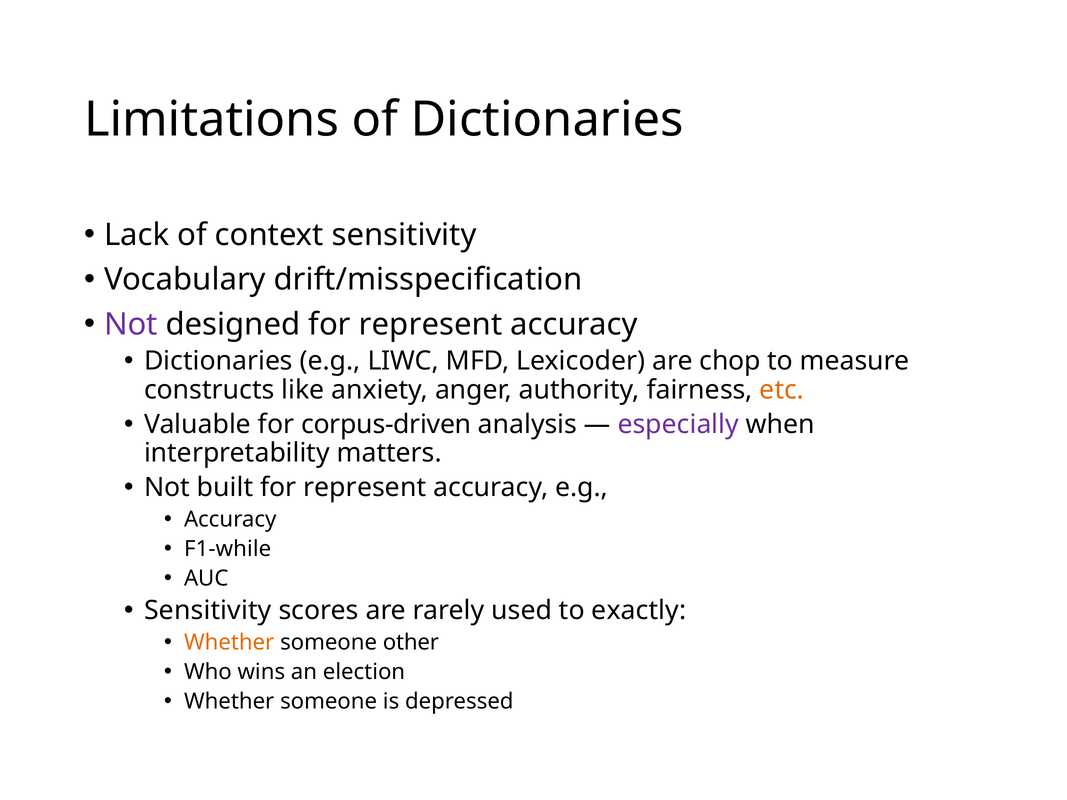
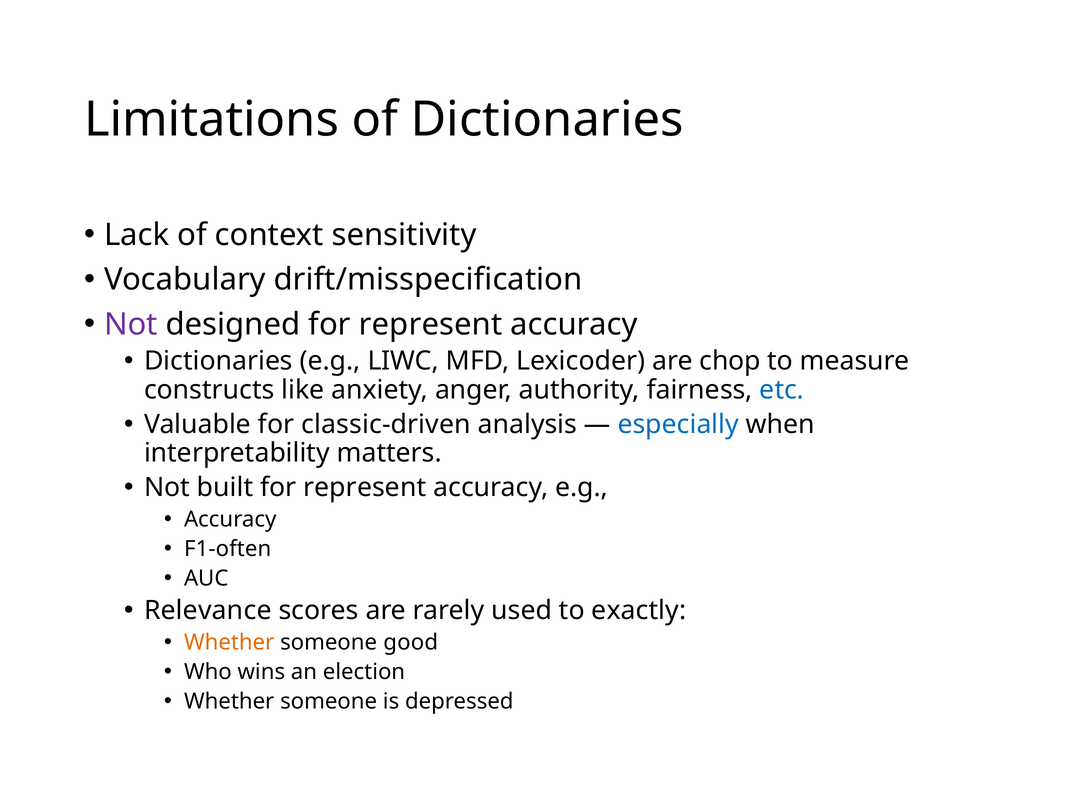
etc colour: orange -> blue
corpus-driven: corpus-driven -> classic-driven
especially colour: purple -> blue
F1-while: F1-while -> F1-often
Sensitivity at (208, 611): Sensitivity -> Relevance
other: other -> good
